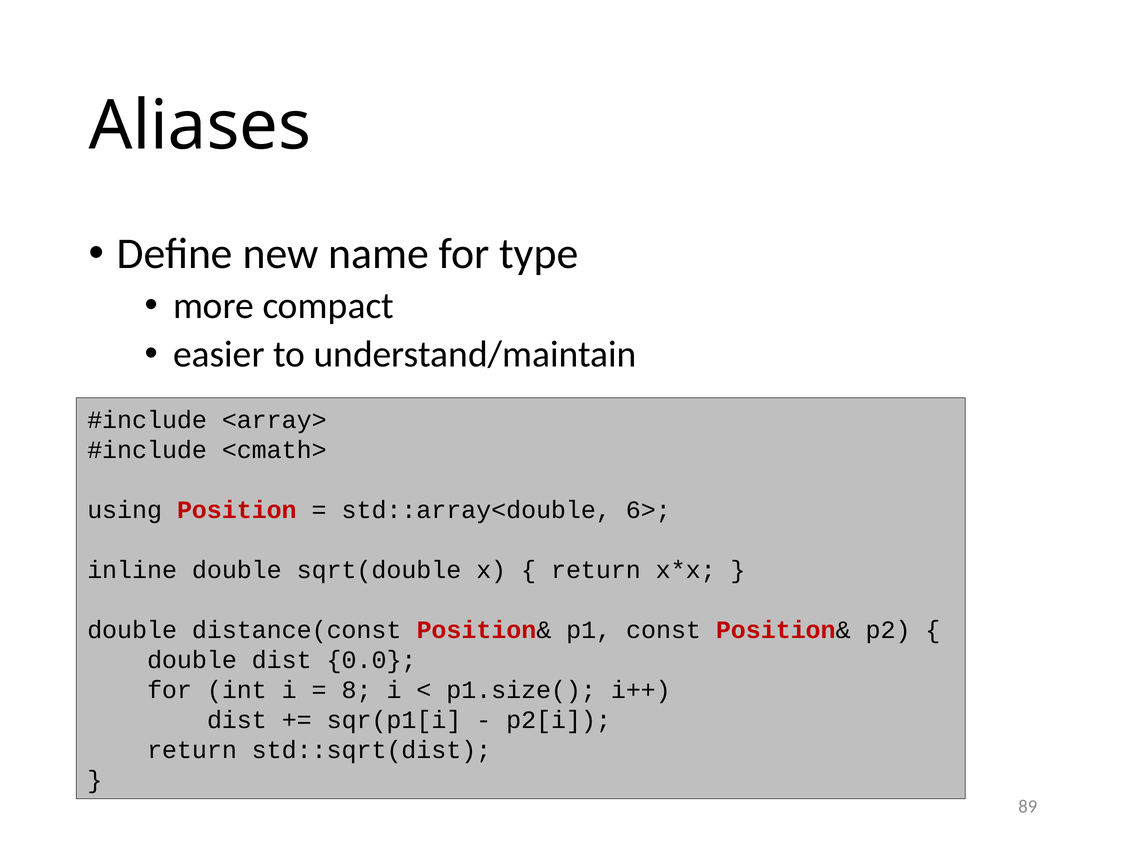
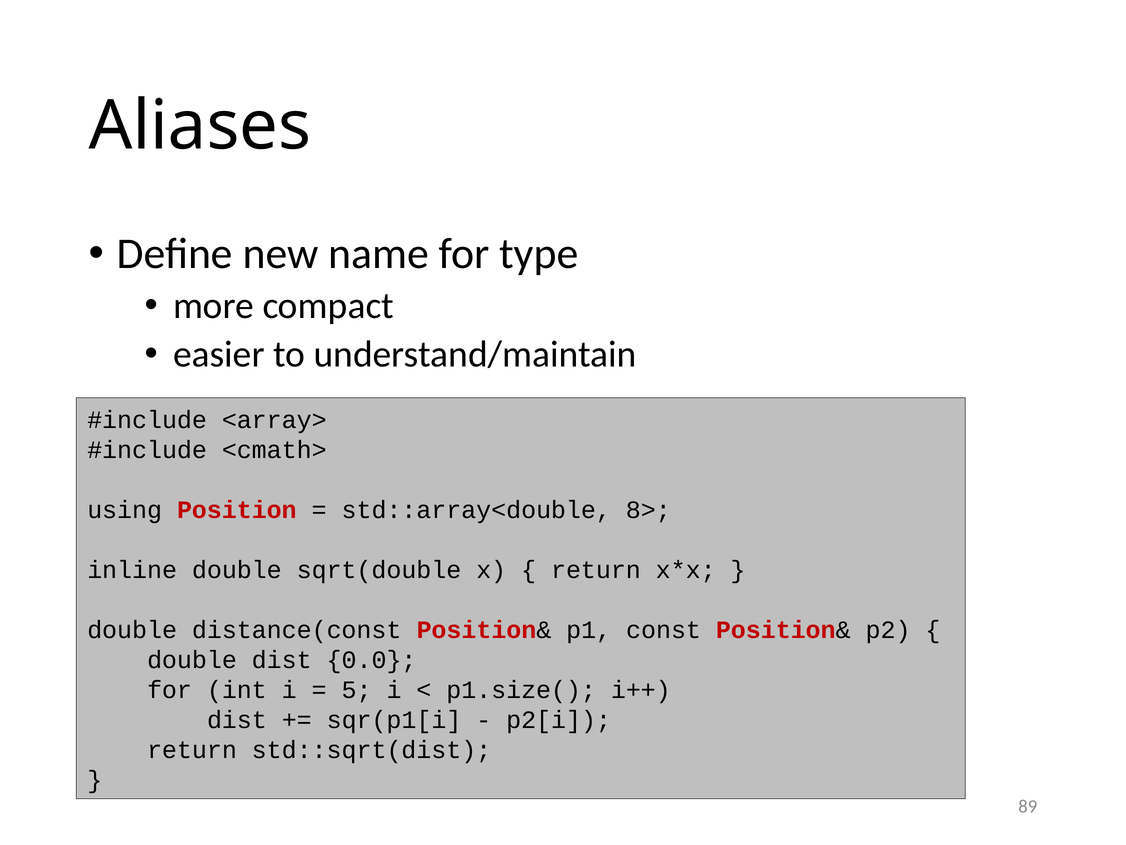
6>: 6> -> 8>
8: 8 -> 5
